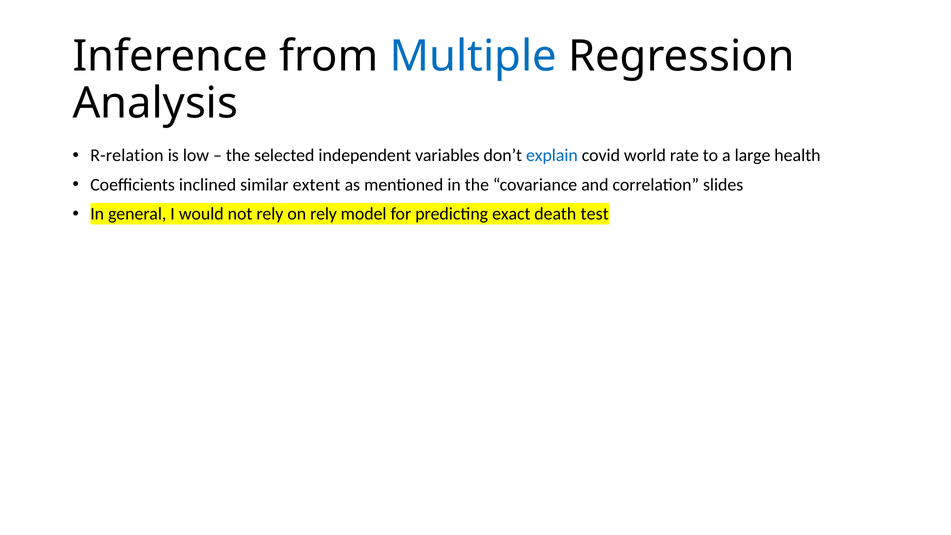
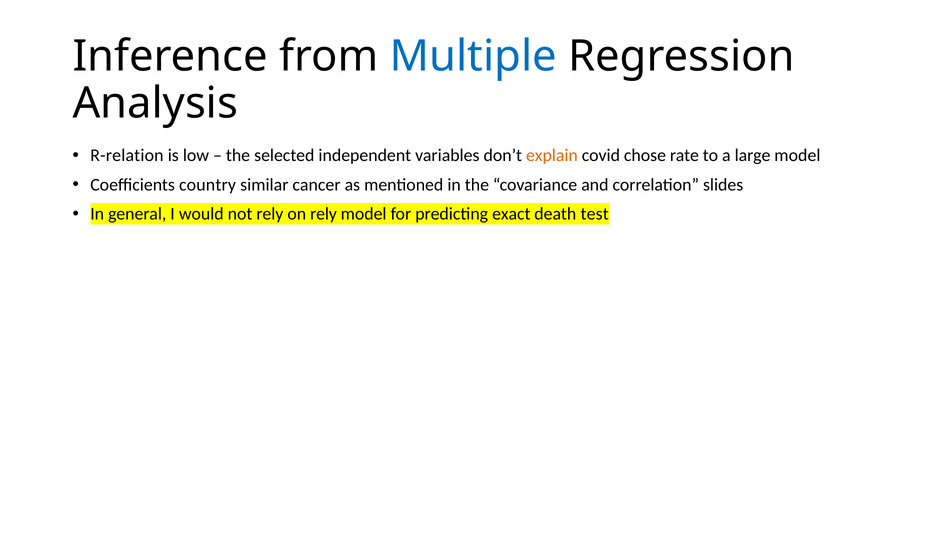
explain colour: blue -> orange
world: world -> chose
large health: health -> model
inclined: inclined -> country
extent: extent -> cancer
